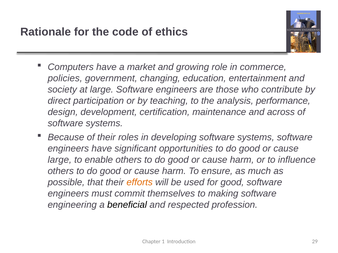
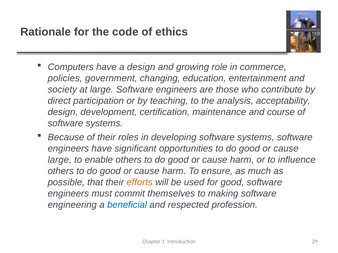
a market: market -> design
performance: performance -> acceptability
across: across -> course
beneficial colour: black -> blue
